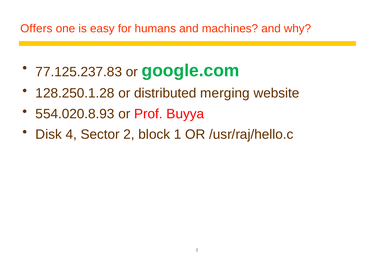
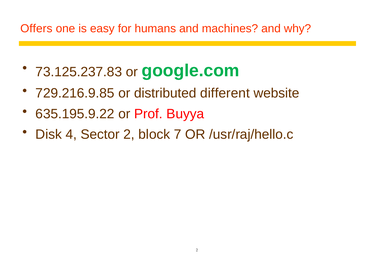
77.125.237.83: 77.125.237.83 -> 73.125.237.83
128.250.1.28: 128.250.1.28 -> 729.216.9.85
merging: merging -> different
554.020.8.93: 554.020.8.93 -> 635.195.9.22
1: 1 -> 7
